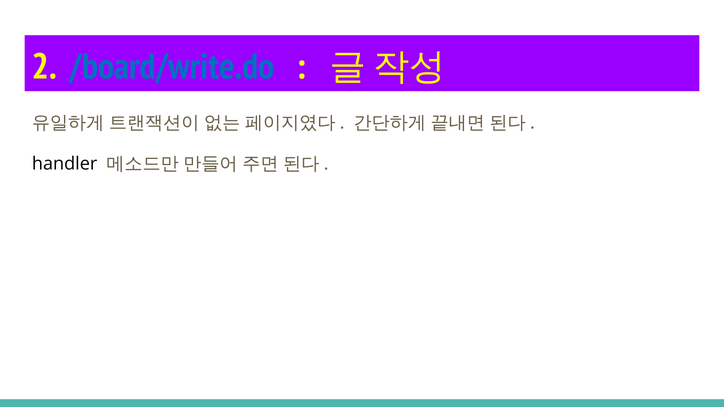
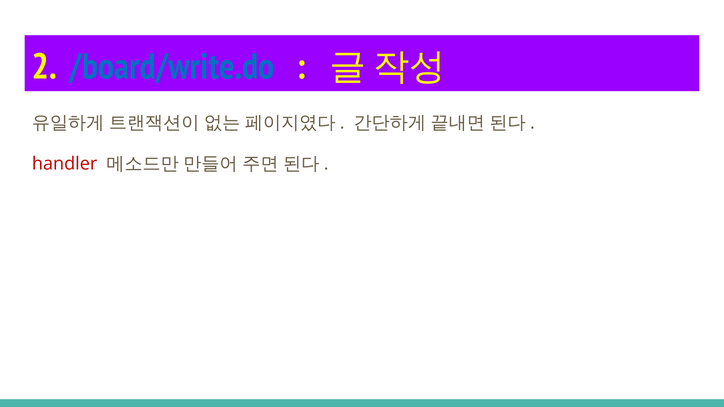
handler colour: black -> red
